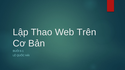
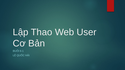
Trên: Trên -> User
